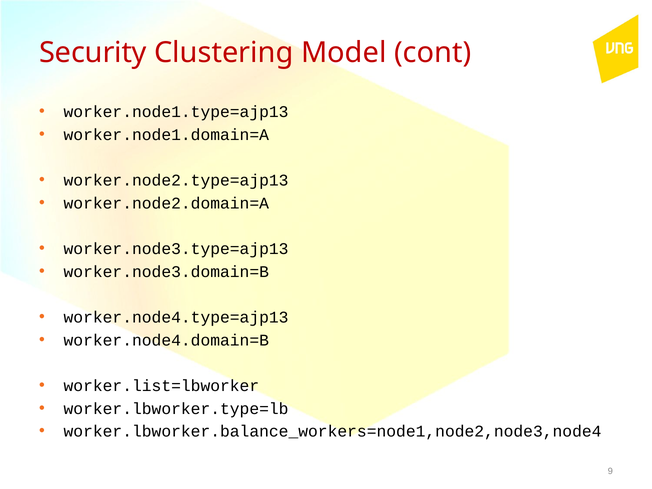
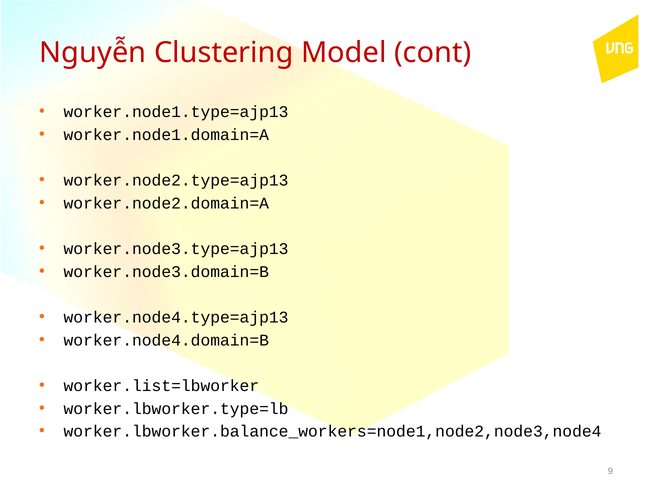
Security: Security -> Nguyễn
